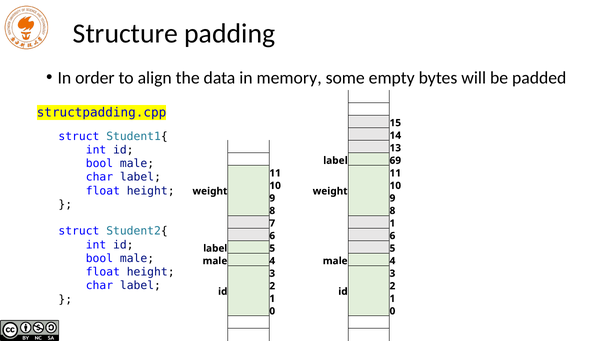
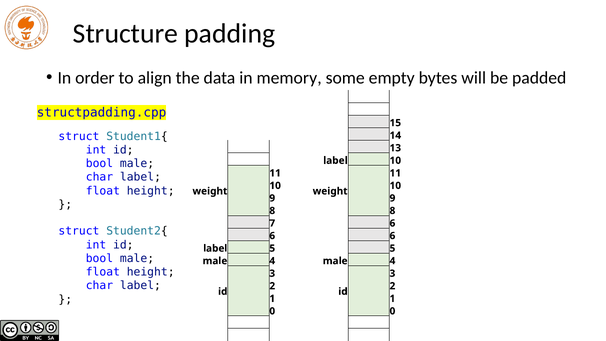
label 69: 69 -> 10
7 1: 1 -> 6
